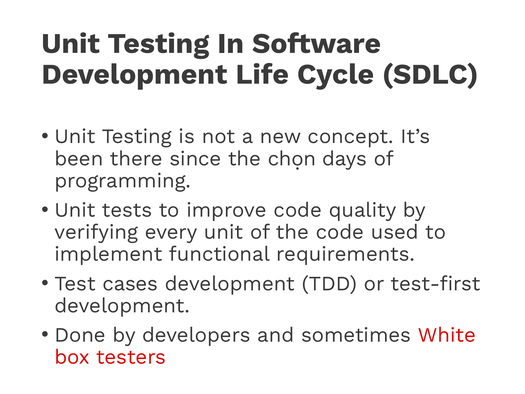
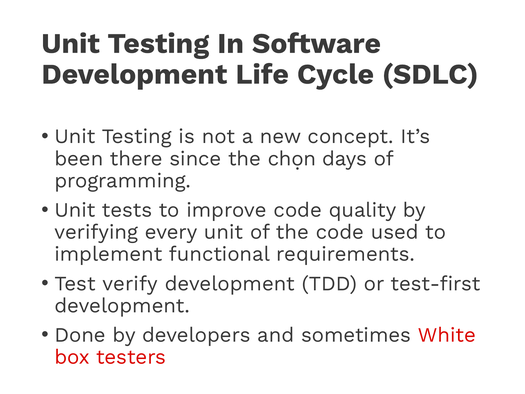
cases: cases -> verify
